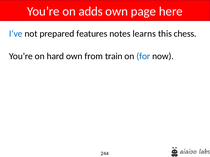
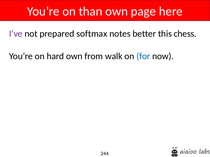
adds: adds -> than
I’ve colour: blue -> purple
features: features -> softmax
learns: learns -> better
train: train -> walk
